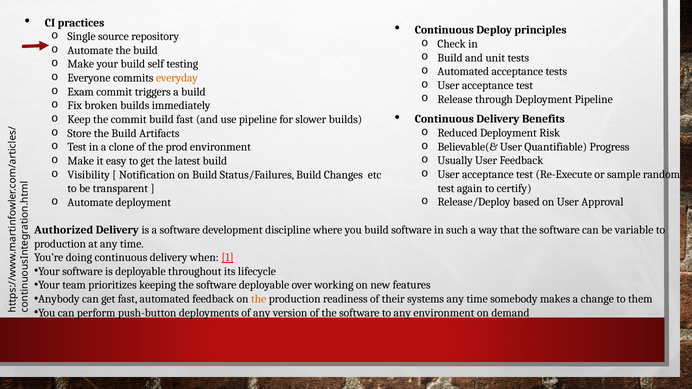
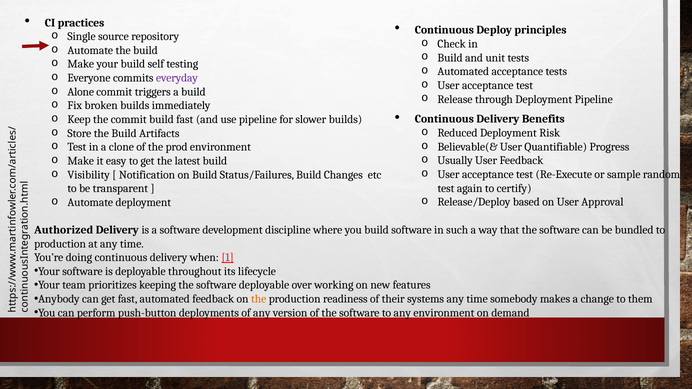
everyday colour: orange -> purple
Exam: Exam -> Alone
variable: variable -> bundled
